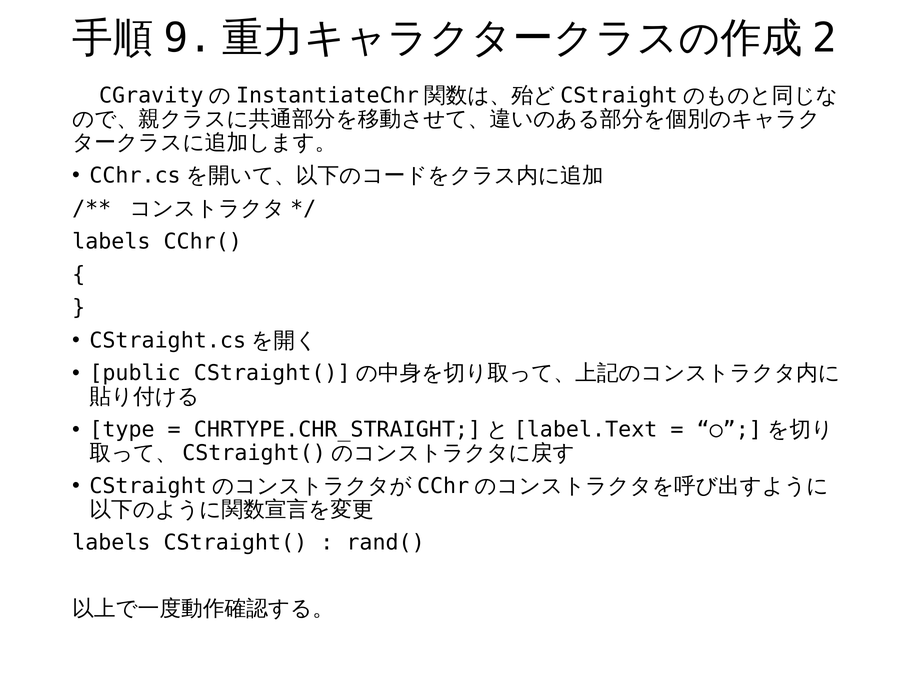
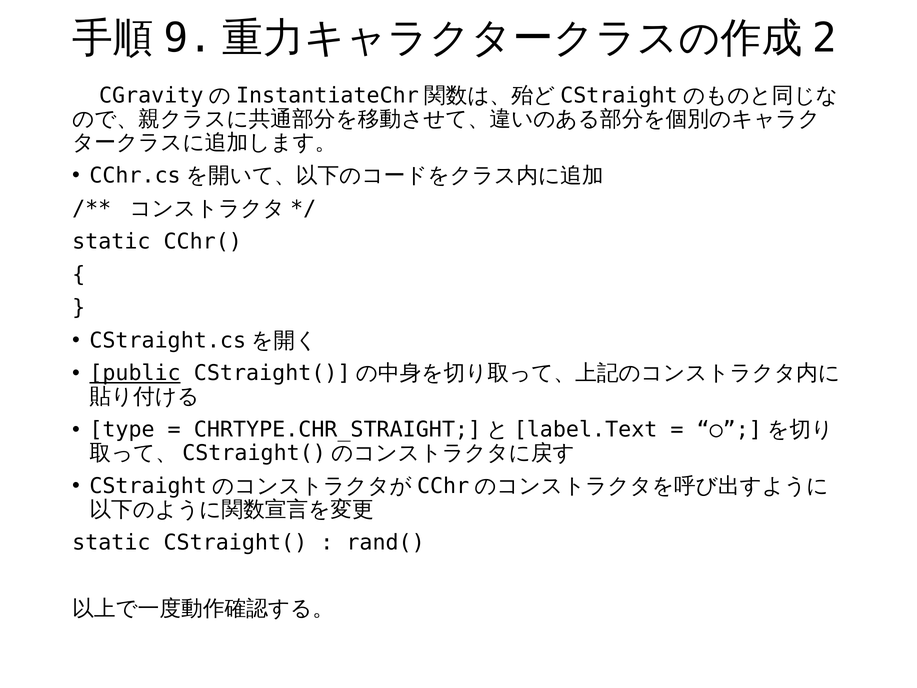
labels at (111, 241): labels -> static
public underline: none -> present
labels at (111, 542): labels -> static
